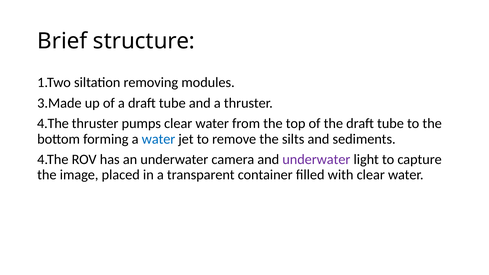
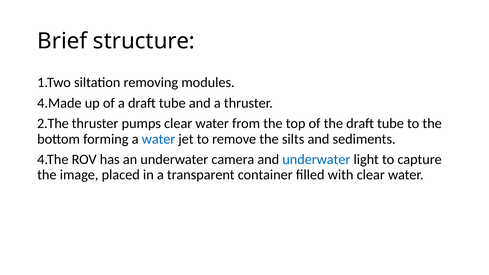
3.Made: 3.Made -> 4.Made
4.The at (53, 124): 4.The -> 2.The
underwater at (316, 160) colour: purple -> blue
